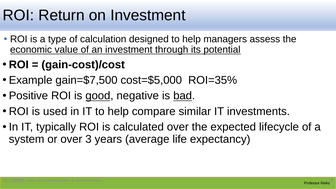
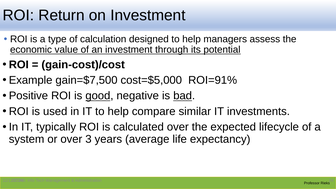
ROI=35%: ROI=35% -> ROI=91%
